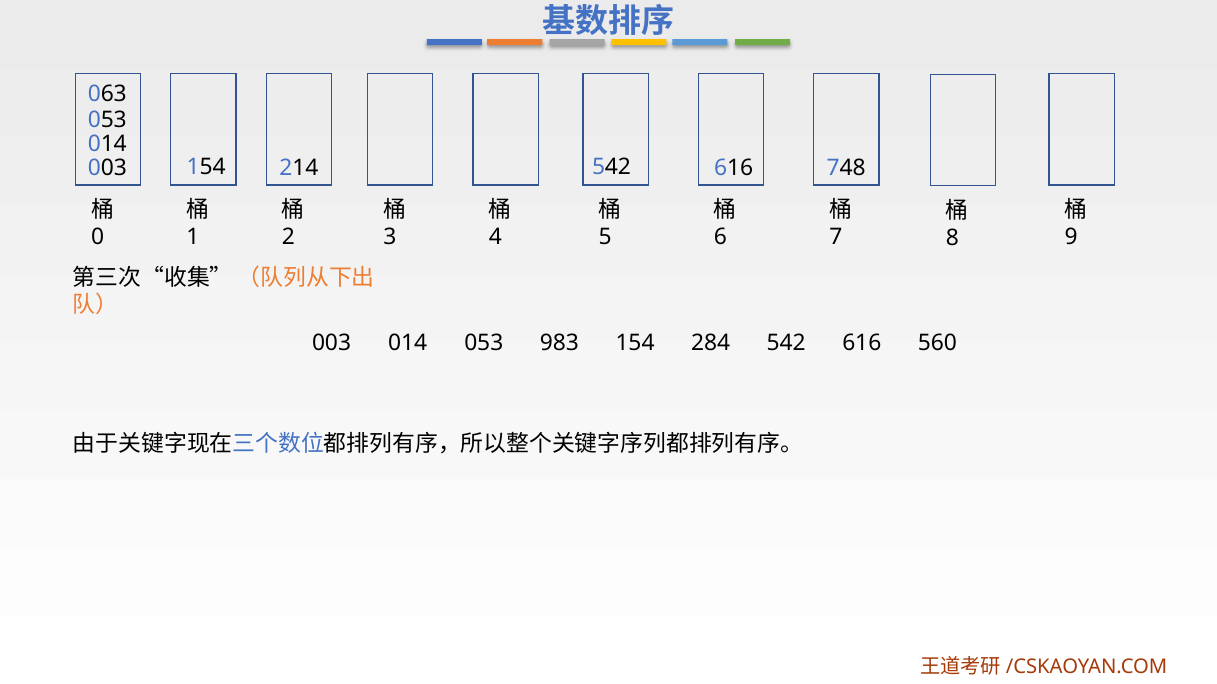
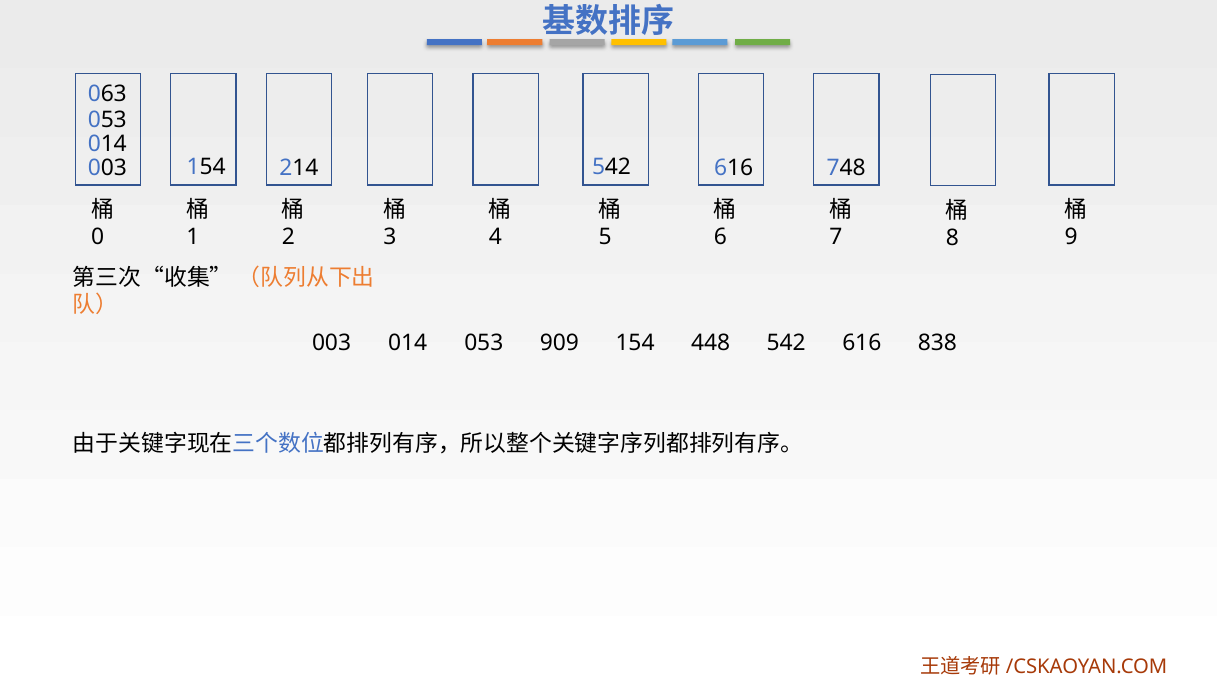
983: 983 -> 909
284: 284 -> 448
560: 560 -> 838
